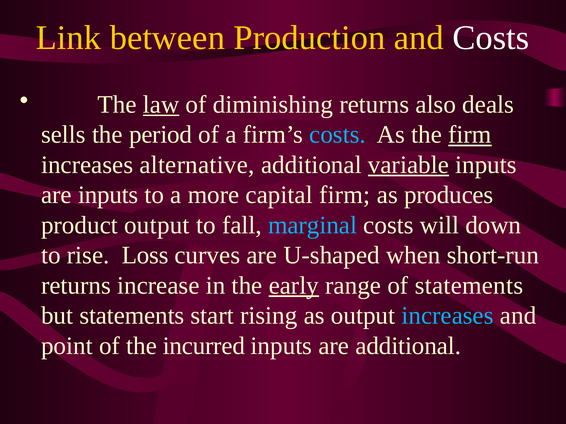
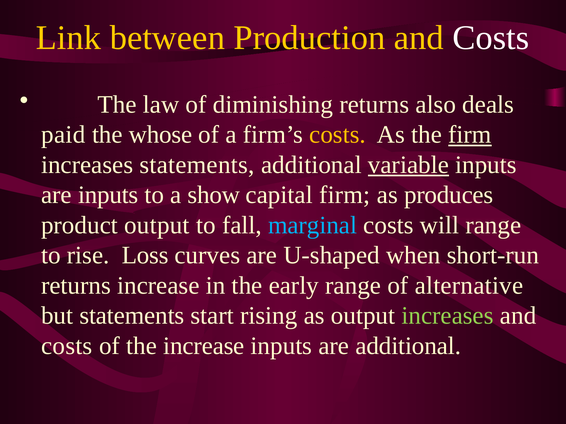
law underline: present -> none
sells: sells -> paid
period: period -> whose
costs at (337, 135) colour: light blue -> yellow
increases alternative: alternative -> statements
more: more -> show
will down: down -> range
early underline: present -> none
of statements: statements -> alternative
increases at (448, 316) colour: light blue -> light green
point at (67, 346): point -> costs
the incurred: incurred -> increase
